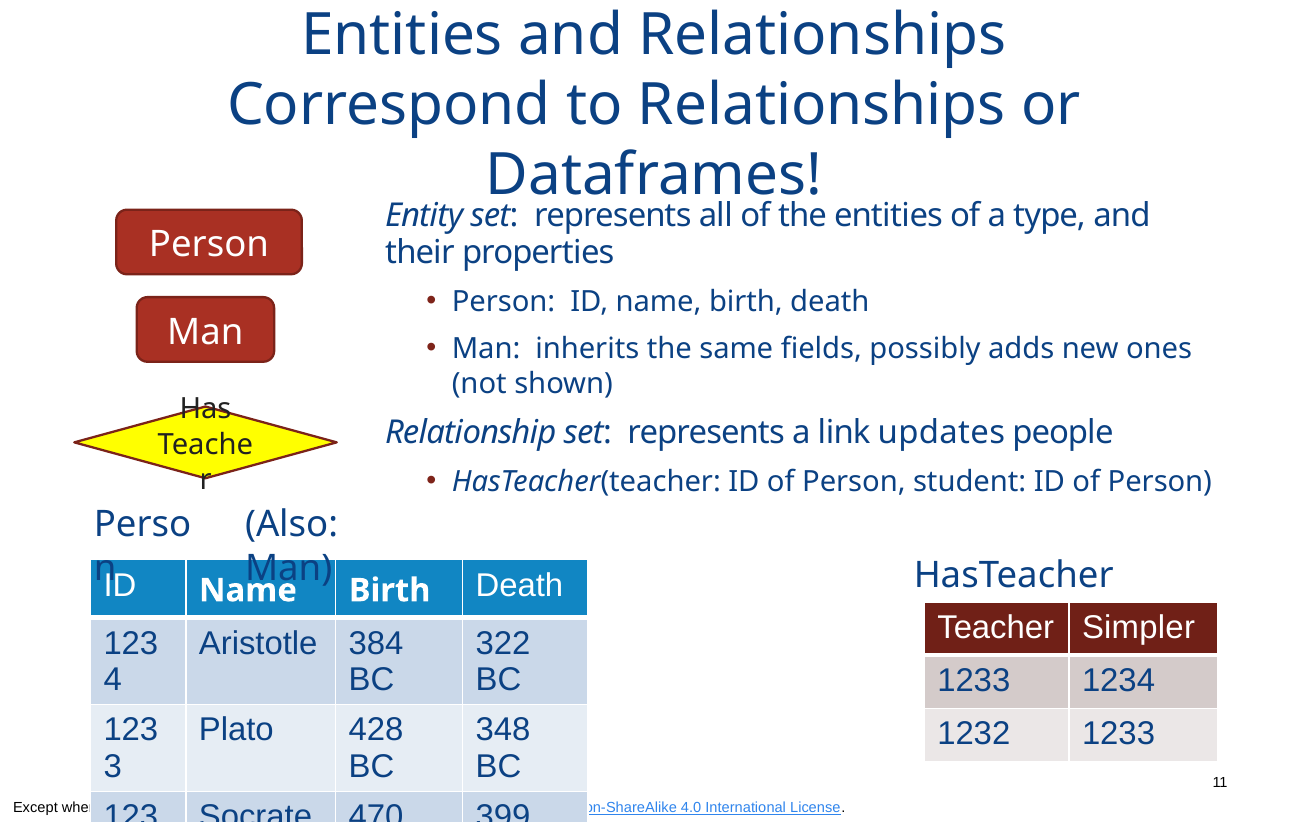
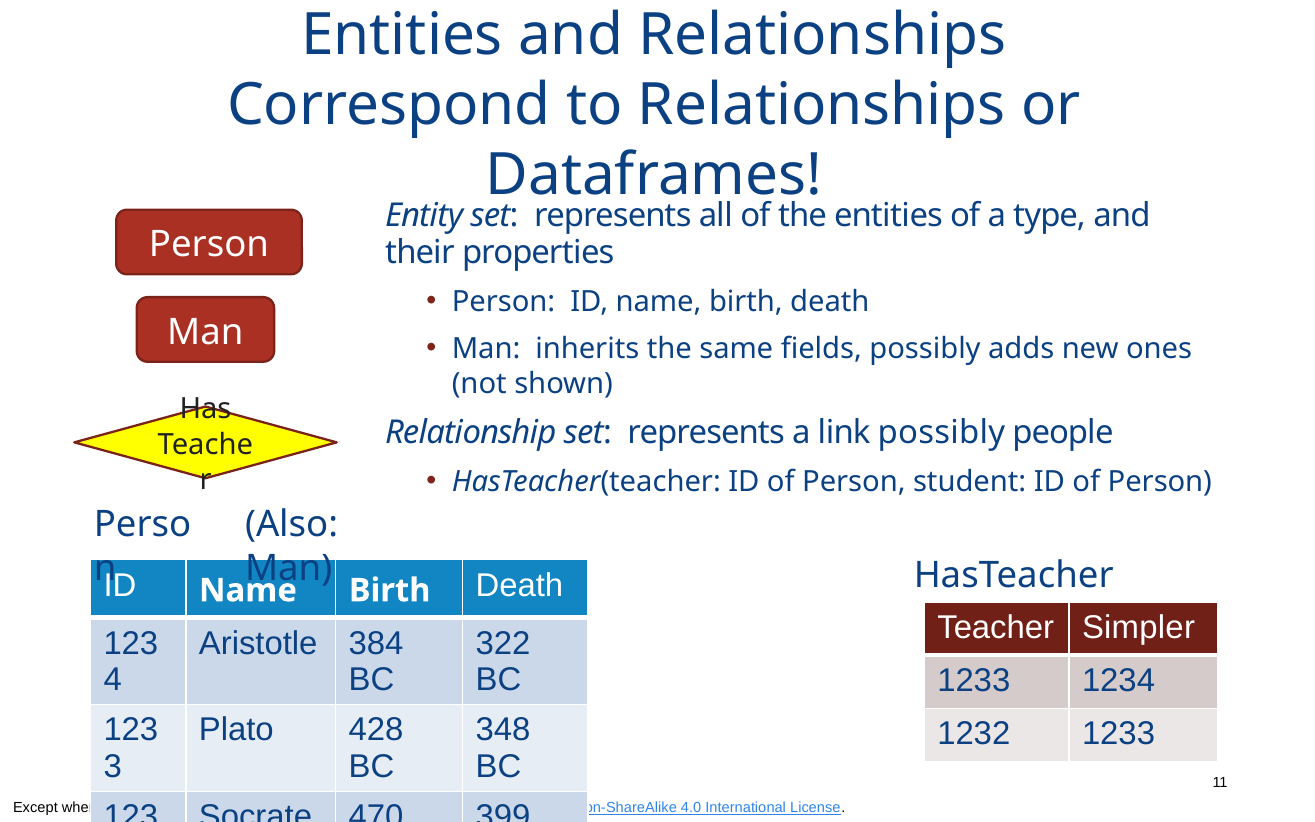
link updates: updates -> possibly
